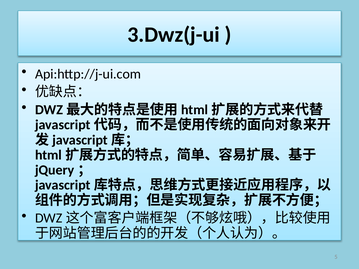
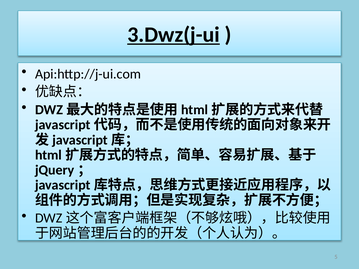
3.Dwz(j-ui underline: none -> present
